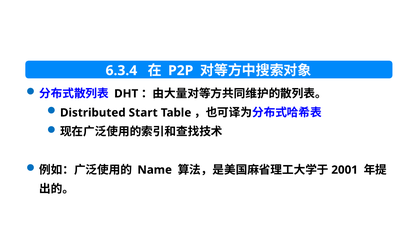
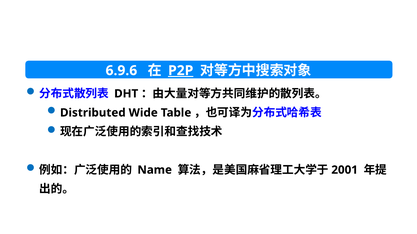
6.3.4: 6.3.4 -> 6.9.6
P2P underline: none -> present
Start: Start -> Wide
